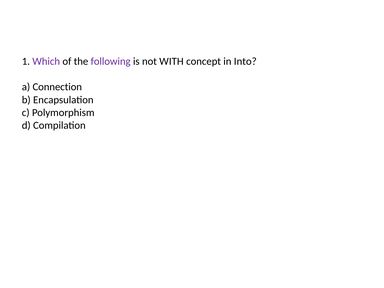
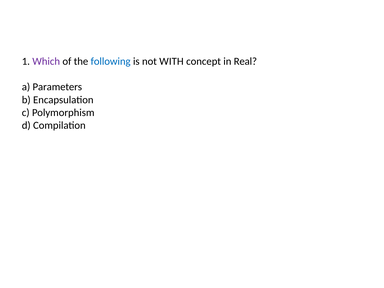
following colour: purple -> blue
Into: Into -> Real
Connection: Connection -> Parameters
